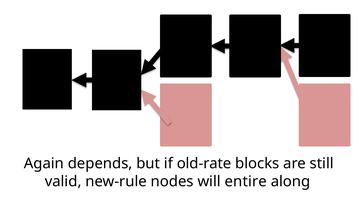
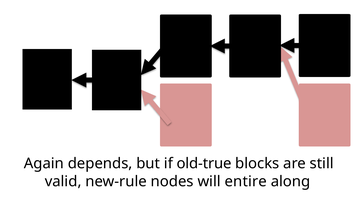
old-rate: old-rate -> old-true
